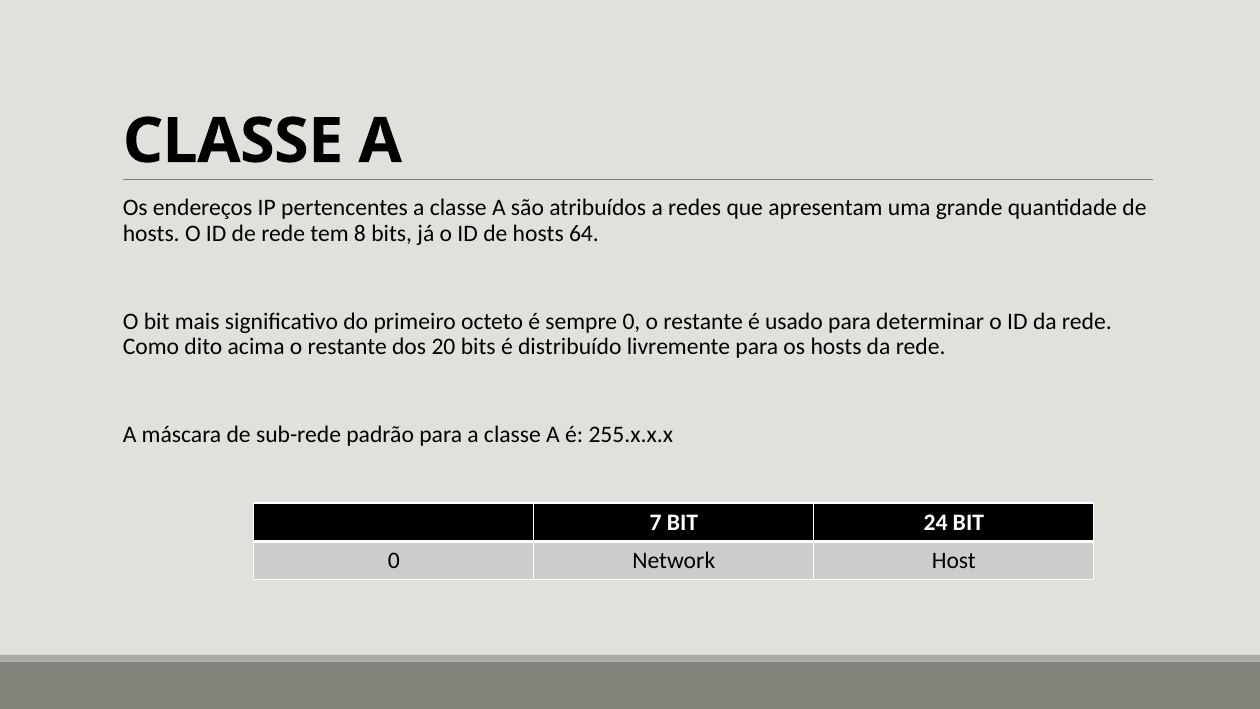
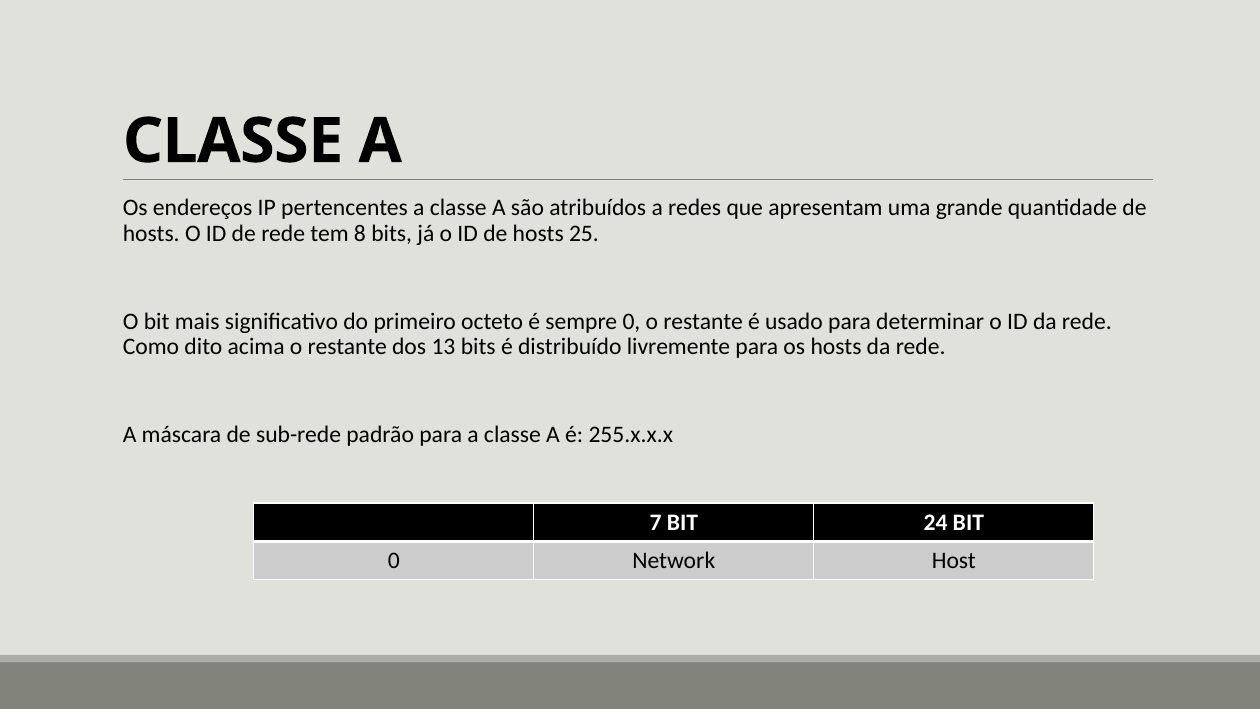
64: 64 -> 25
20: 20 -> 13
